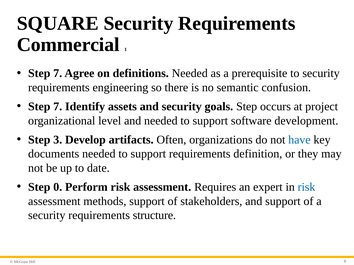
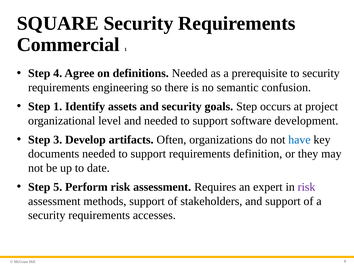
7 at (58, 73): 7 -> 4
7 at (58, 107): 7 -> 1
0: 0 -> 5
risk at (307, 187) colour: blue -> purple
structure: structure -> accesses
